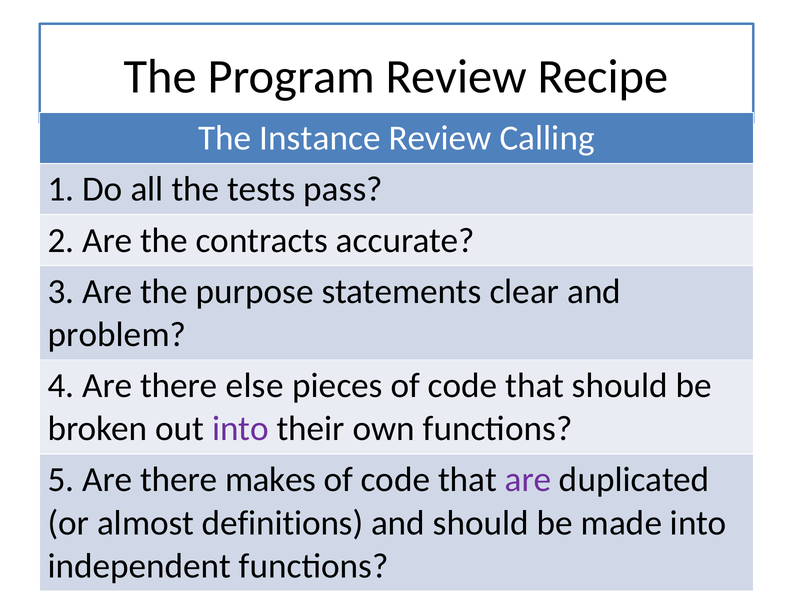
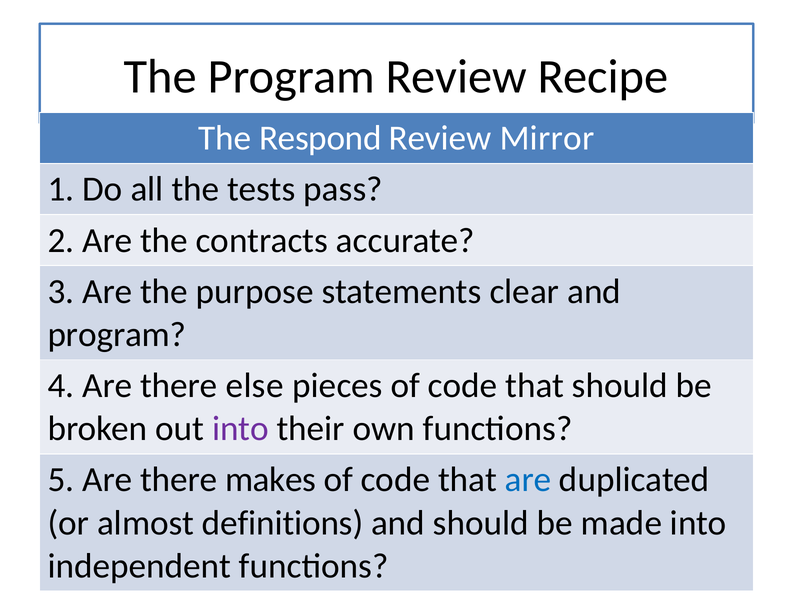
Instance: Instance -> Respond
Calling: Calling -> Mirror
problem at (117, 334): problem -> program
are at (528, 480) colour: purple -> blue
